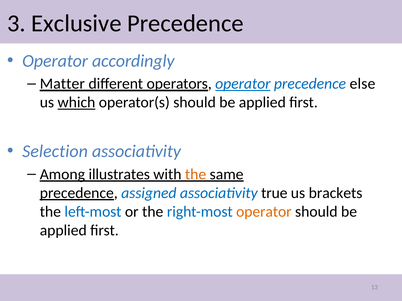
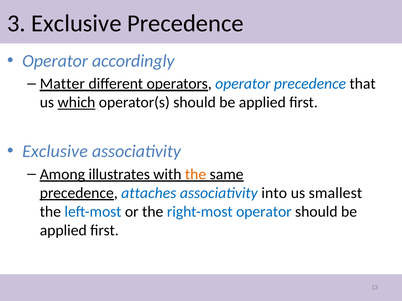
operator at (243, 84) underline: present -> none
else: else -> that
Selection at (55, 152): Selection -> Exclusive
assigned: assigned -> attaches
true: true -> into
brackets: brackets -> smallest
operator at (264, 212) colour: orange -> blue
